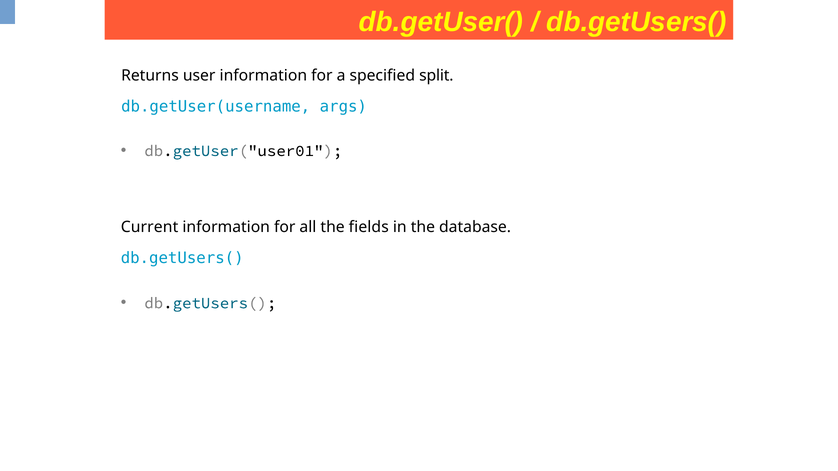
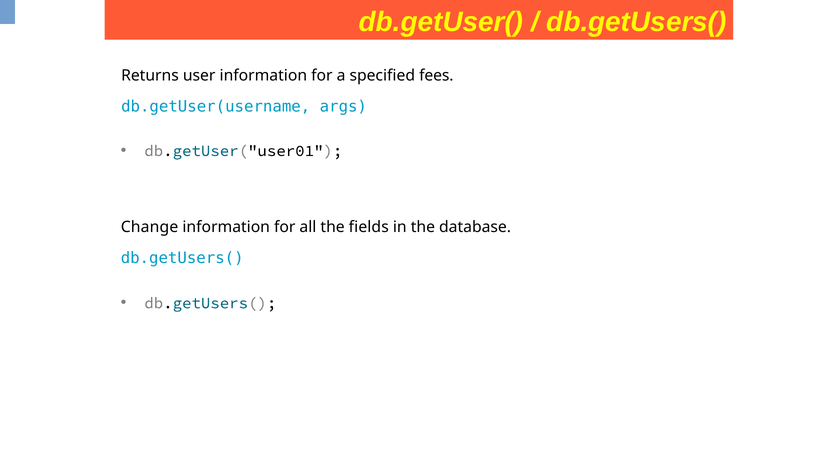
split: split -> fees
Current: Current -> Change
